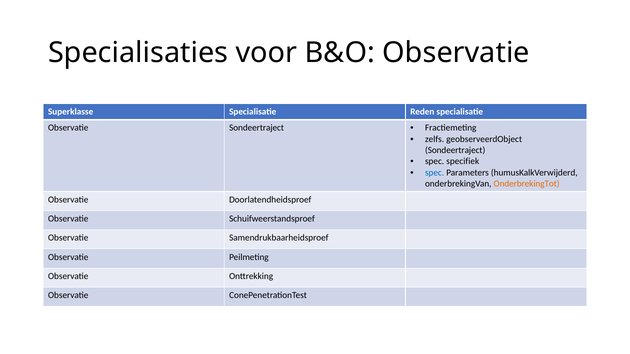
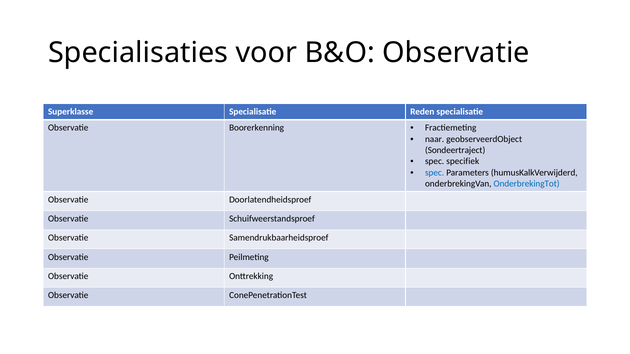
Observatie Sondeertraject: Sondeertraject -> Boorerkenning
zelfs: zelfs -> naar
OnderbrekingTot colour: orange -> blue
